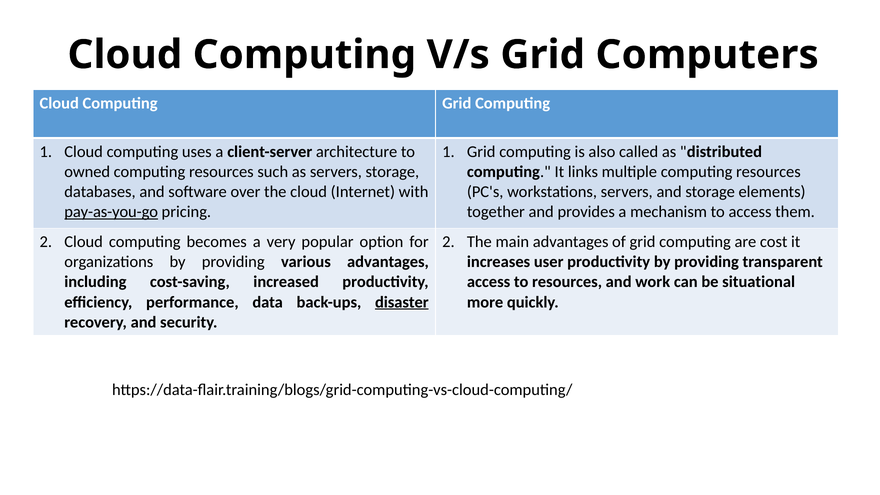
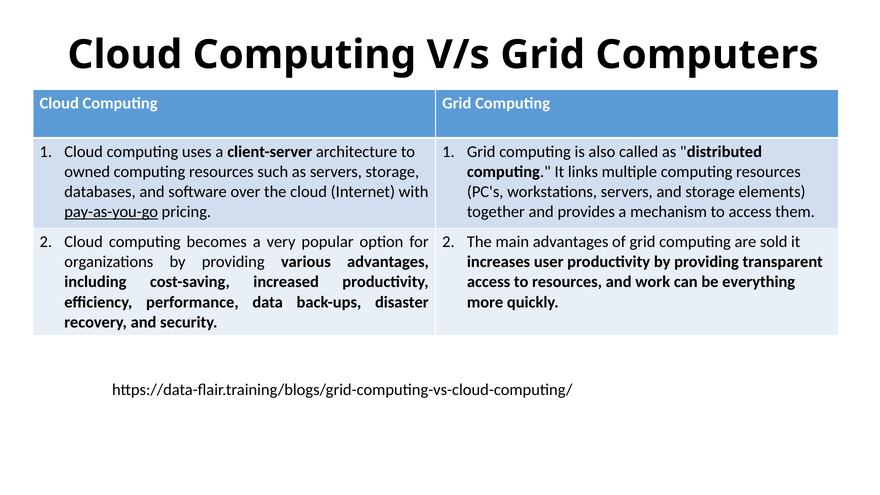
cost: cost -> sold
situational: situational -> everything
disaster underline: present -> none
